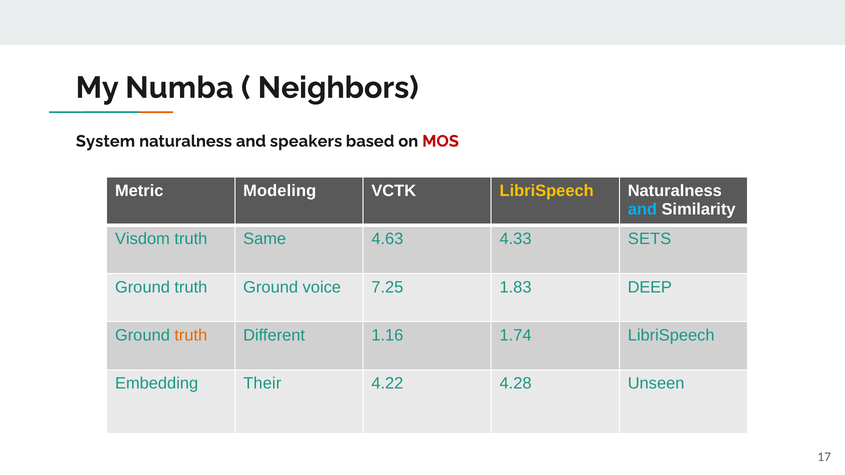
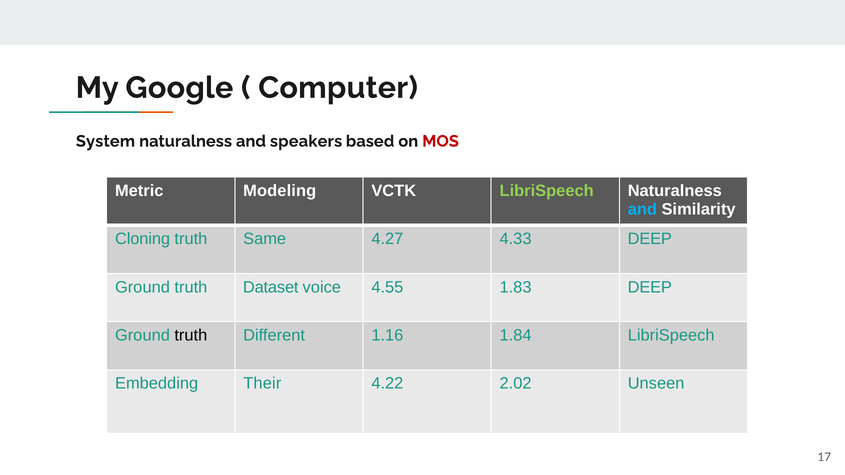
Numba: Numba -> Google
Neighbors: Neighbors -> Computer
LibriSpeech at (547, 191) colour: yellow -> light green
Visdom: Visdom -> Cloning
4.63: 4.63 -> 4.27
4.33 SETS: SETS -> DEEP
truth Ground: Ground -> Dataset
7.25: 7.25 -> 4.55
truth at (191, 336) colour: orange -> black
1.74: 1.74 -> 1.84
4.28: 4.28 -> 2.02
